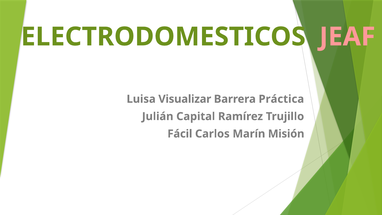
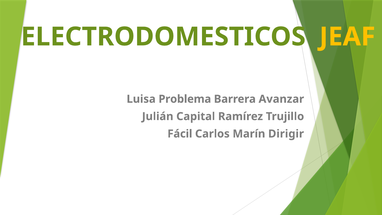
JEAF colour: pink -> yellow
Visualizar: Visualizar -> Problema
Práctica: Práctica -> Avanzar
Misión: Misión -> Dirigir
